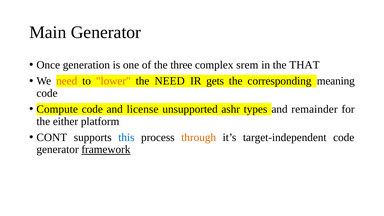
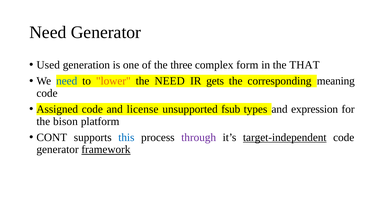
Main at (48, 32): Main -> Need
Once: Once -> Used
srem: srem -> form
need at (67, 81) colour: orange -> blue
Compute: Compute -> Assigned
ashr: ashr -> fsub
remainder: remainder -> expression
either: either -> bison
through colour: orange -> purple
target-independent underline: none -> present
